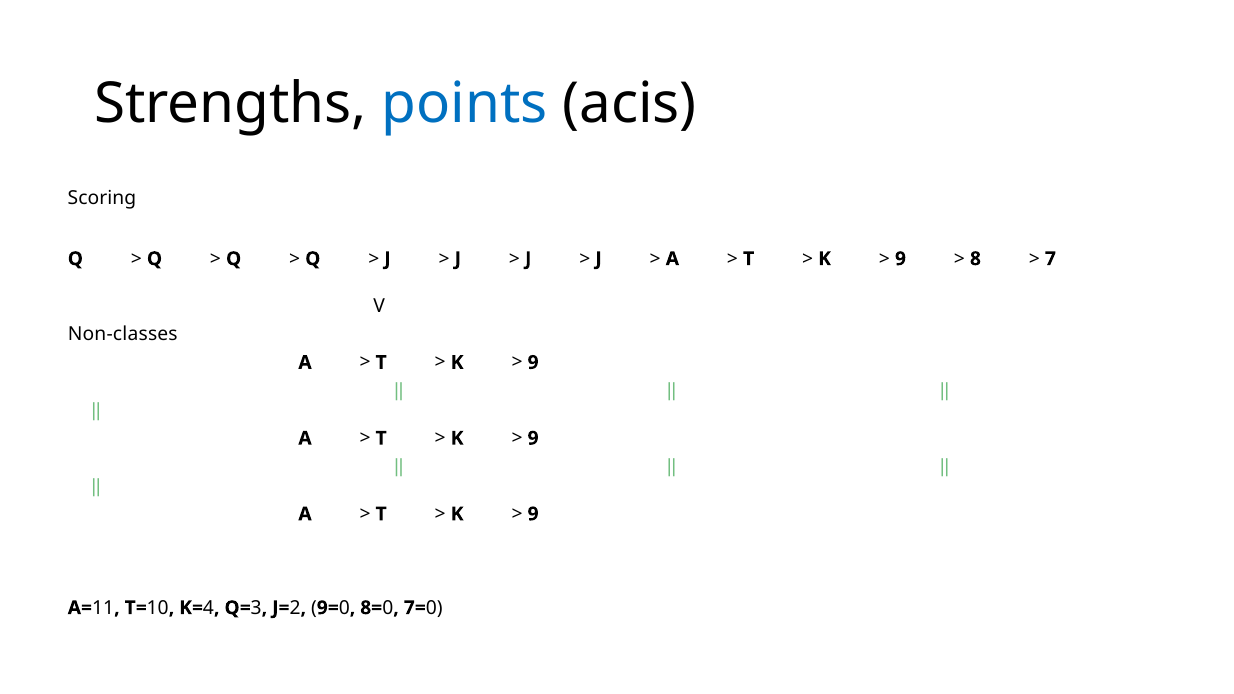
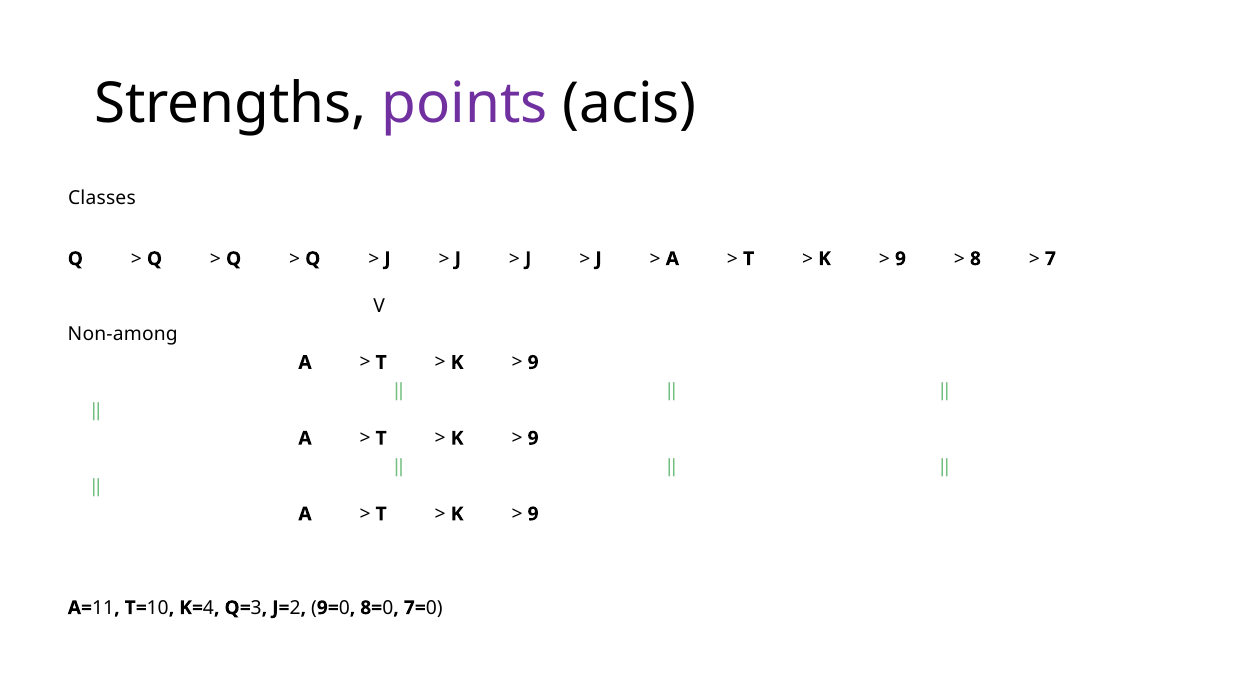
points colour: blue -> purple
Scoring: Scoring -> Classes
Non-classes: Non-classes -> Non-among
